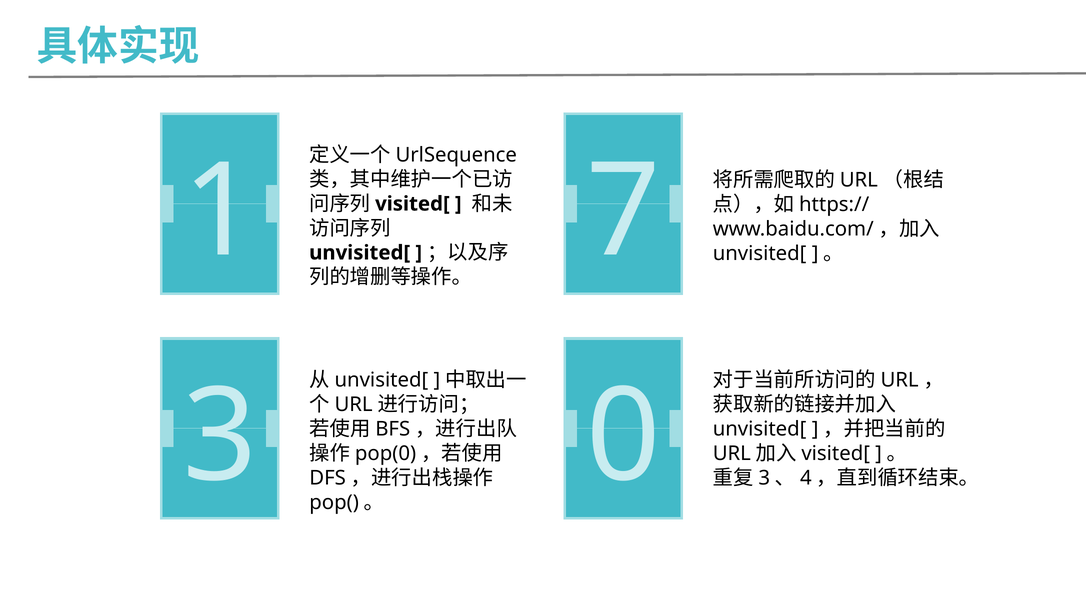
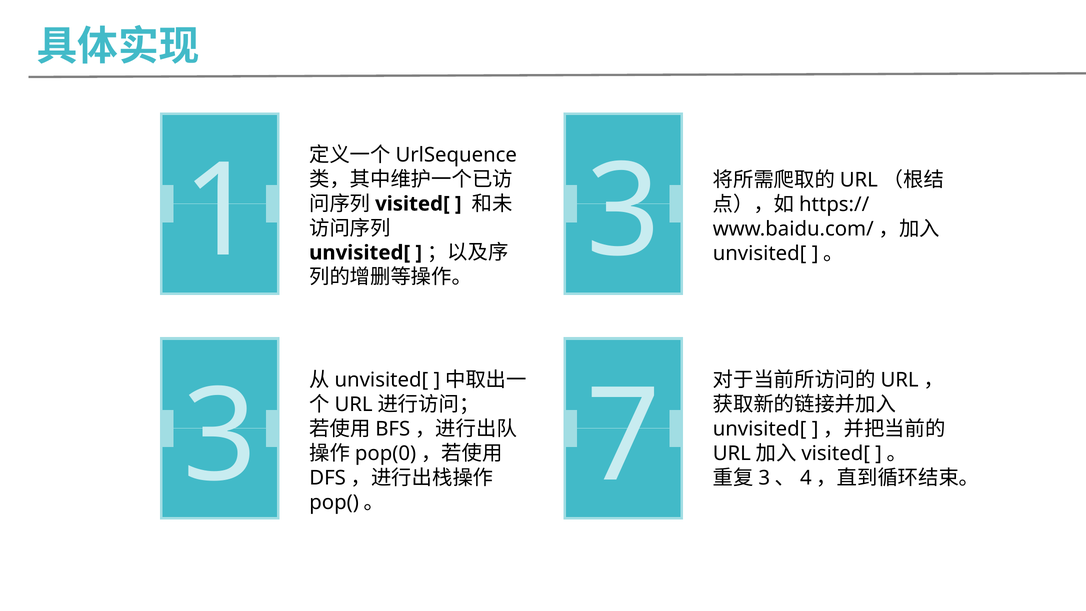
1 7: 7 -> 3
0: 0 -> 7
